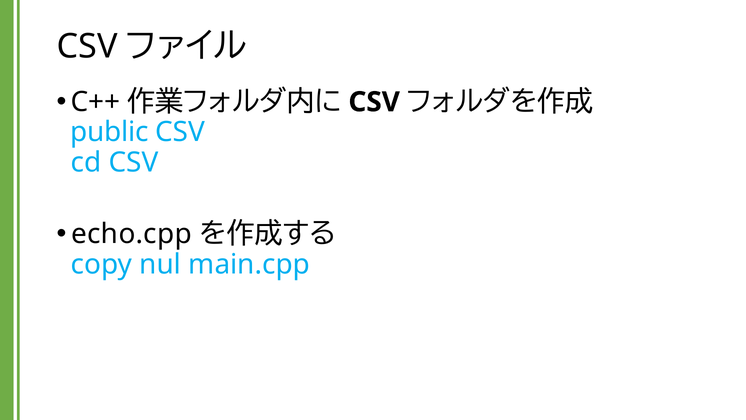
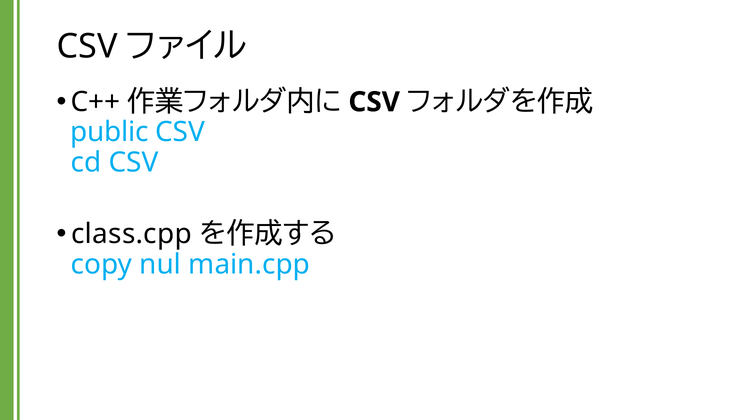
echo.cpp: echo.cpp -> class.cpp
